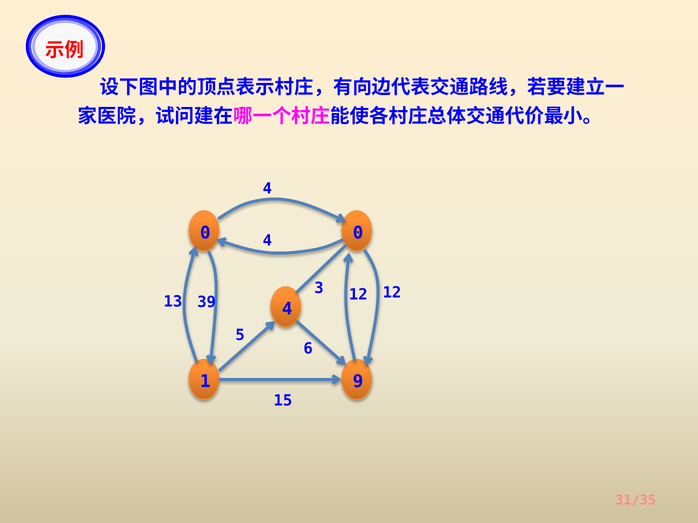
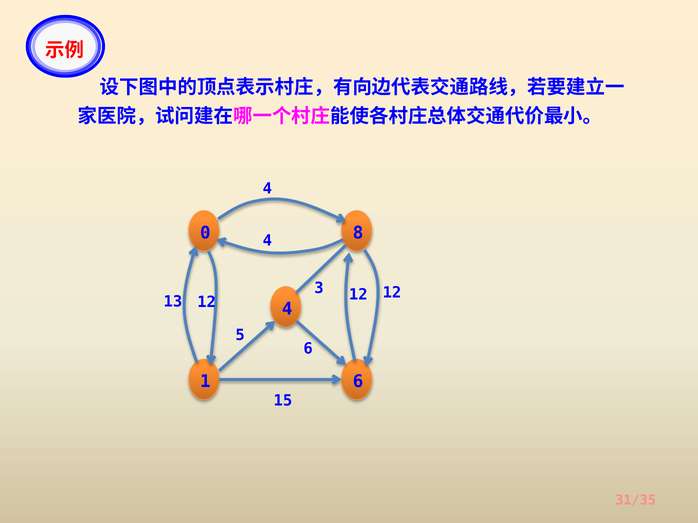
0 0: 0 -> 8
13 39: 39 -> 12
1 9: 9 -> 6
